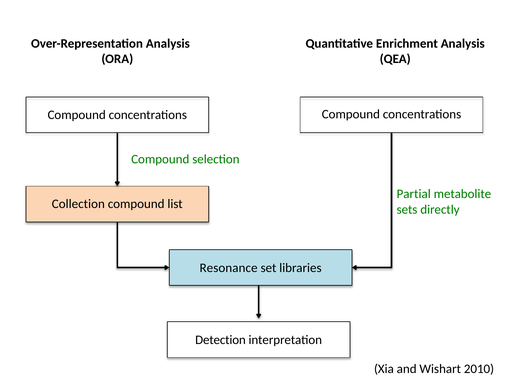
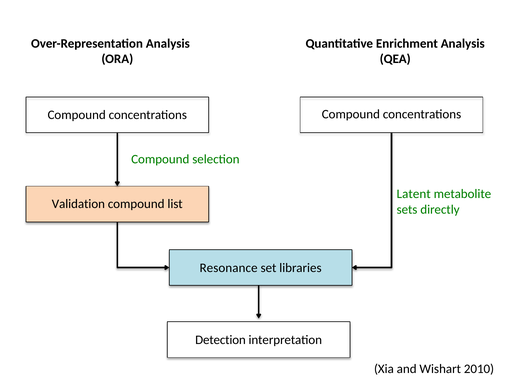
Partial: Partial -> Latent
Collection: Collection -> Validation
